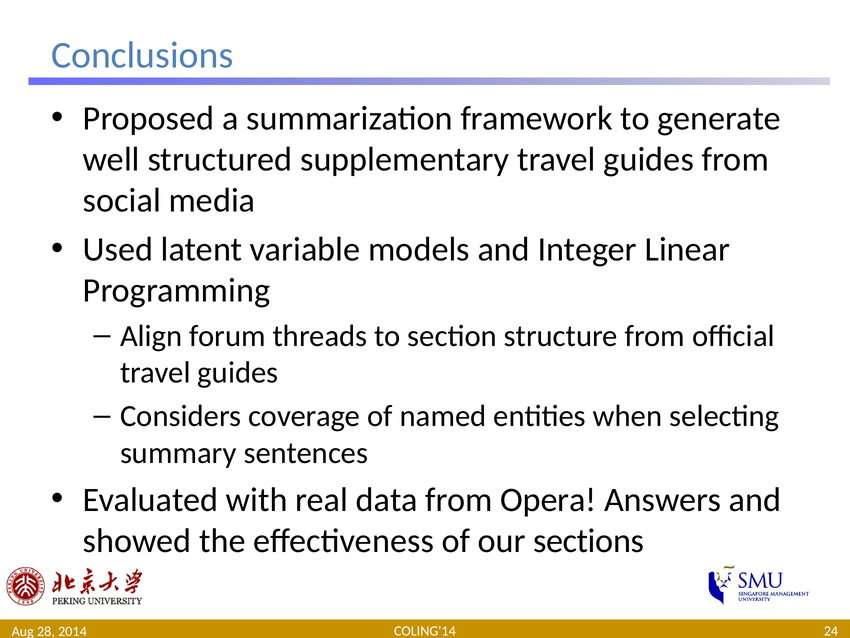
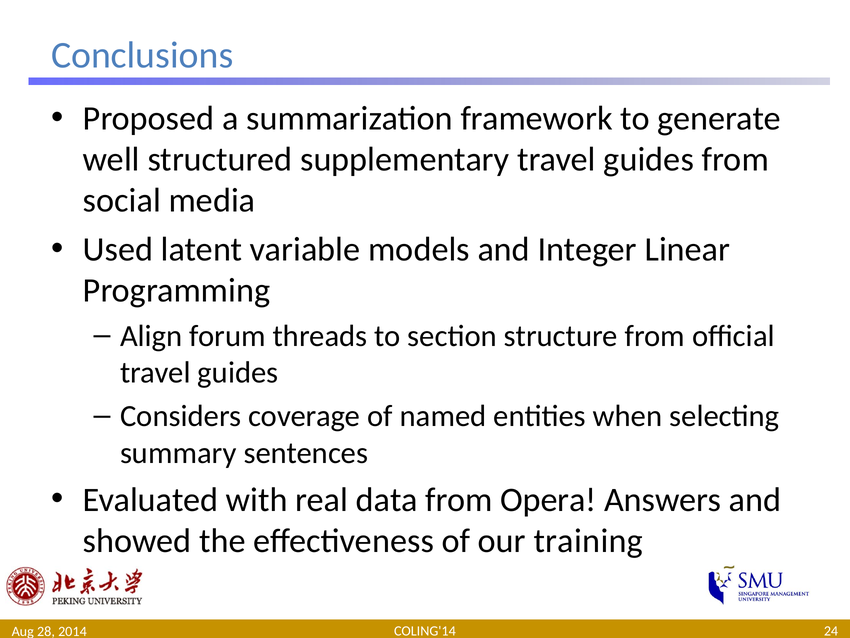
sections: sections -> training
